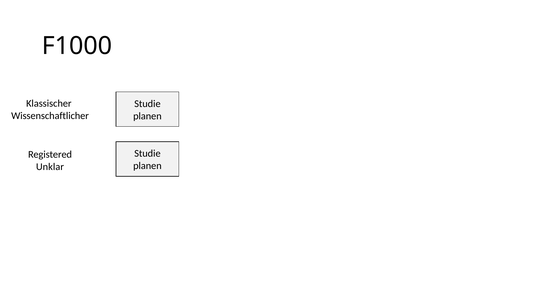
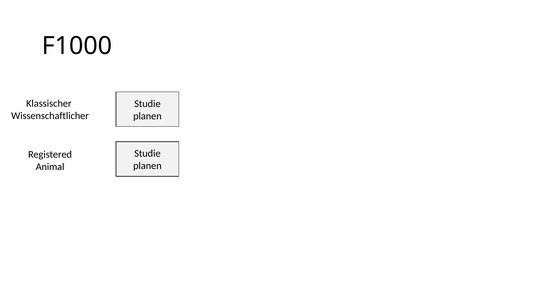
Unklar: Unklar -> Animal
